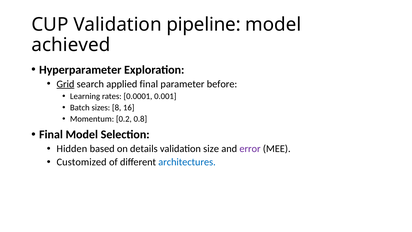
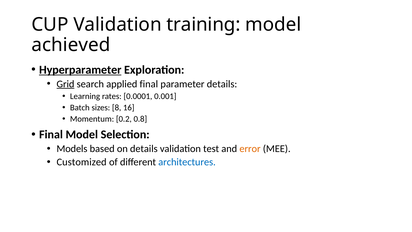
pipeline: pipeline -> training
Hyperparameter underline: none -> present
parameter before: before -> details
Hidden: Hidden -> Models
size: size -> test
error colour: purple -> orange
